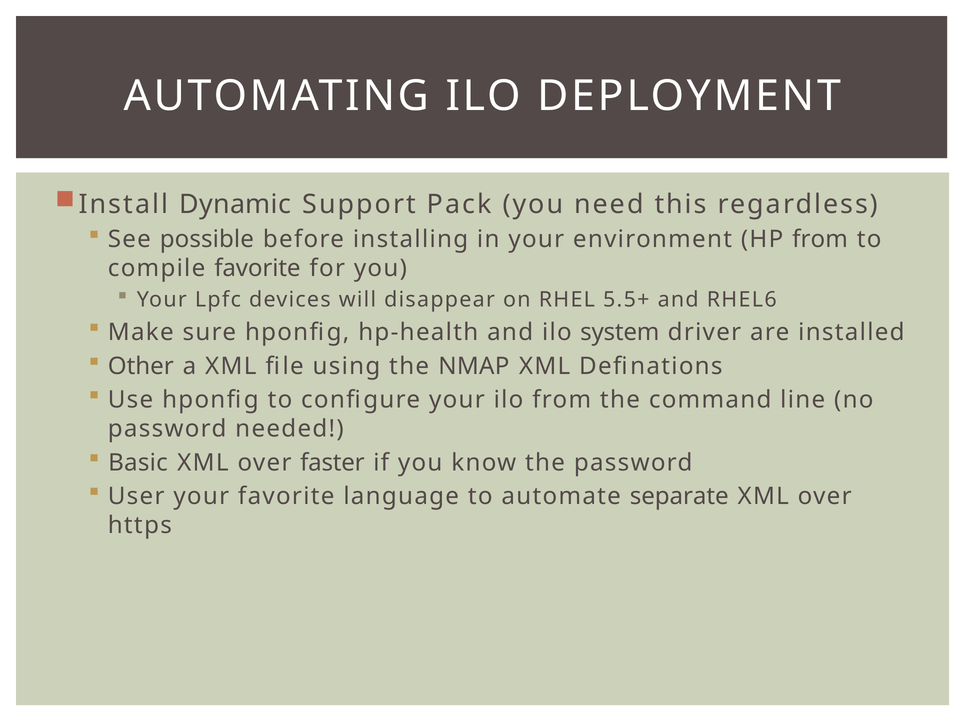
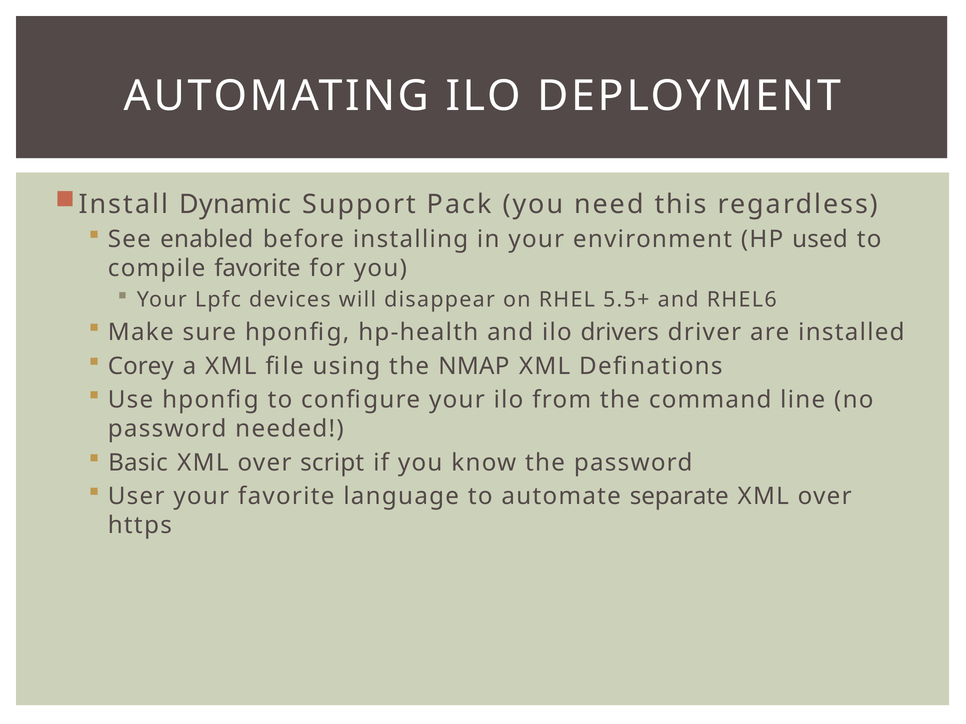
possible: possible -> enabled
HP from: from -> used
system: system -> drivers
Other: Other -> Corey
faster: faster -> script
